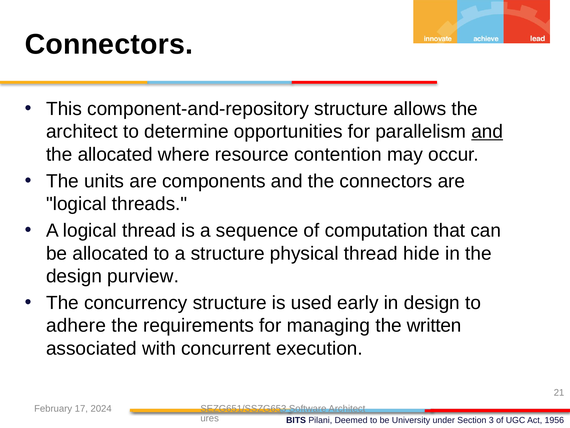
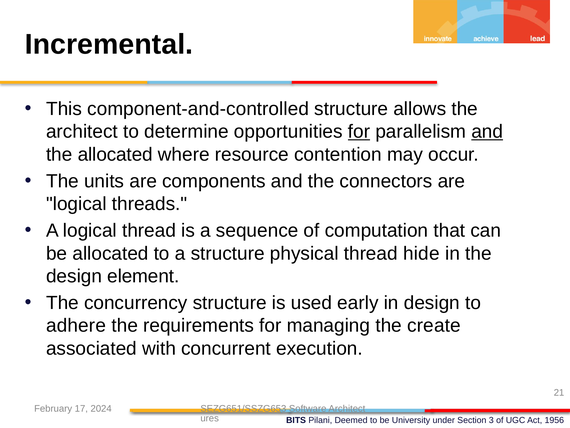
Connectors at (109, 44): Connectors -> Incremental
component-and-repository: component-and-repository -> component-and-controlled
for at (359, 132) underline: none -> present
purview: purview -> element
written: written -> create
